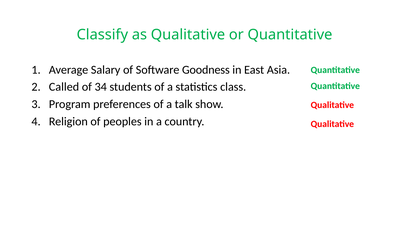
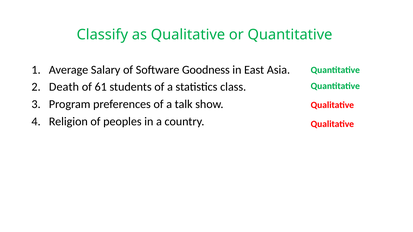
Called: Called -> Death
34: 34 -> 61
